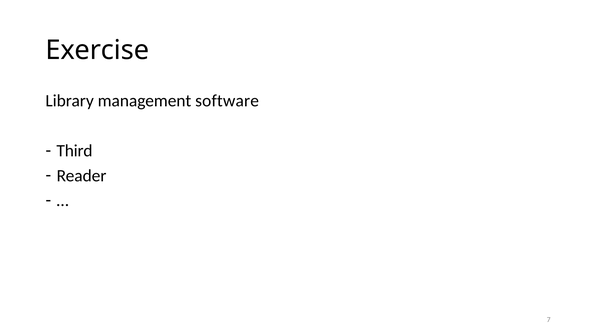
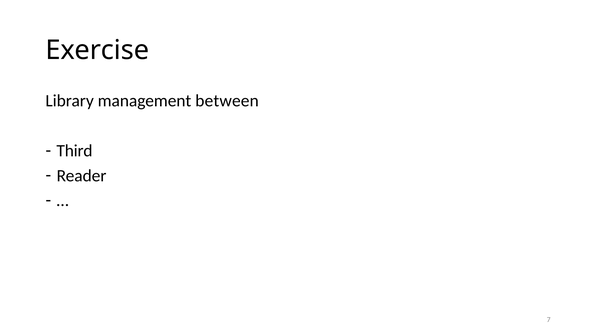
software: software -> between
